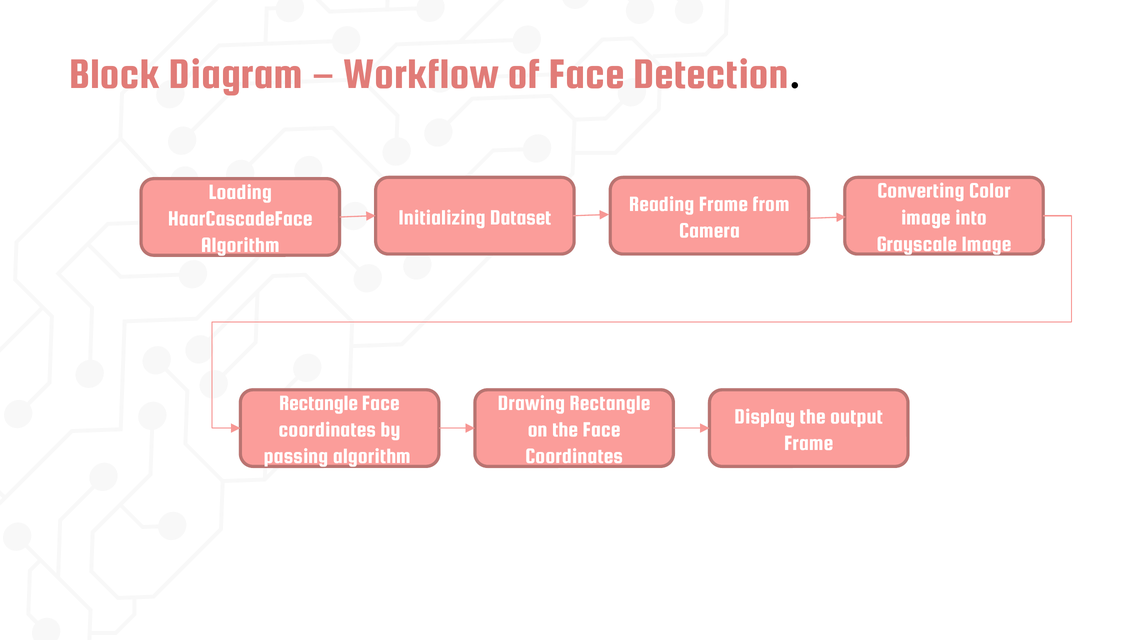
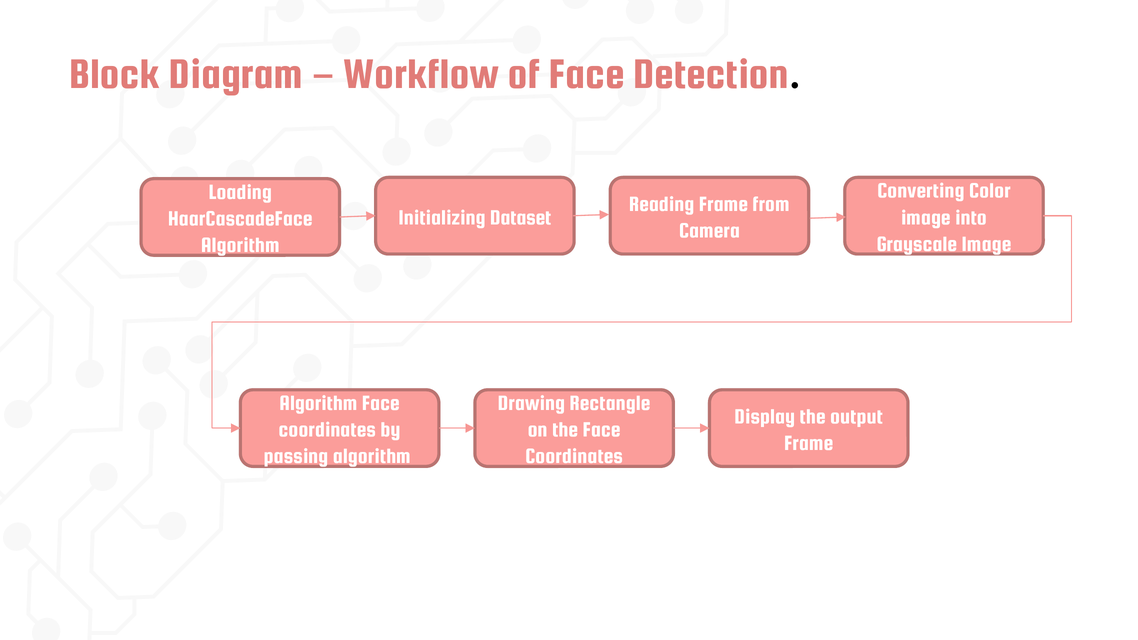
Rectangle at (318, 403): Rectangle -> Algorithm
